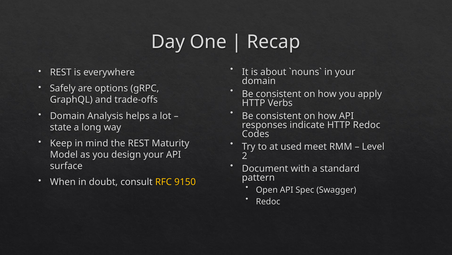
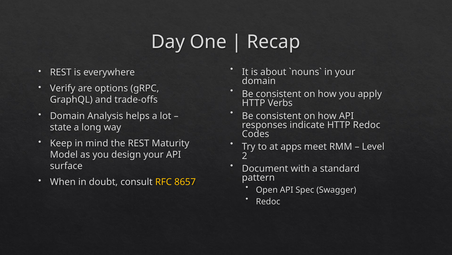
Safely: Safely -> Verify
used: used -> apps
9150: 9150 -> 8657
